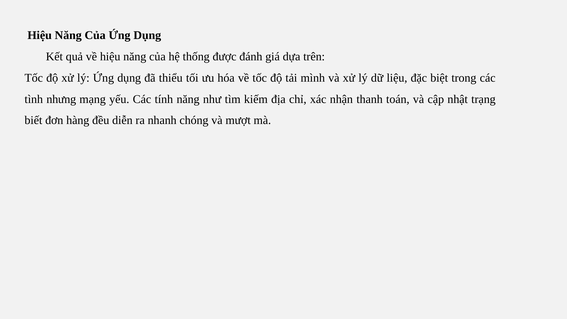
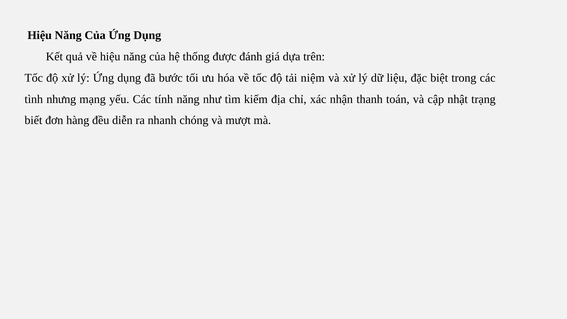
thiểu: thiểu -> bước
mình: mình -> niệm
